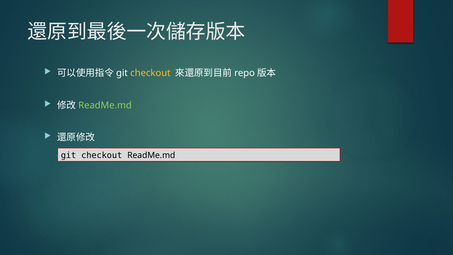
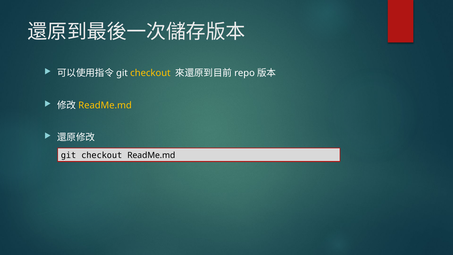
ReadMe.md at (105, 105) colour: light green -> yellow
